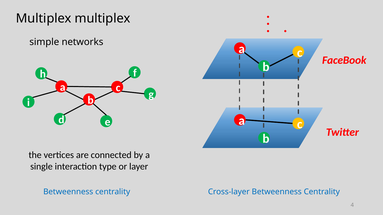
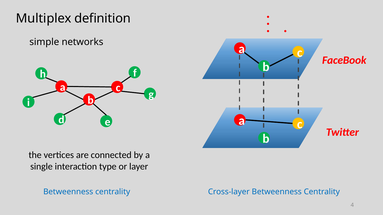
Multiplex multiplex: multiplex -> definition
